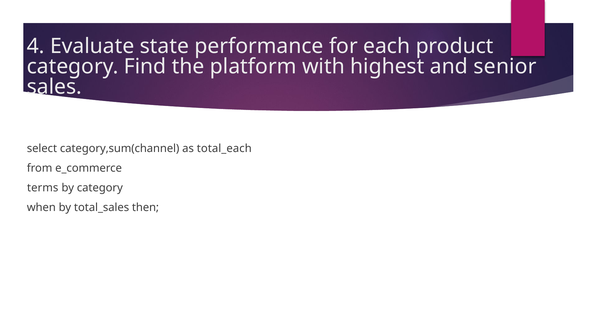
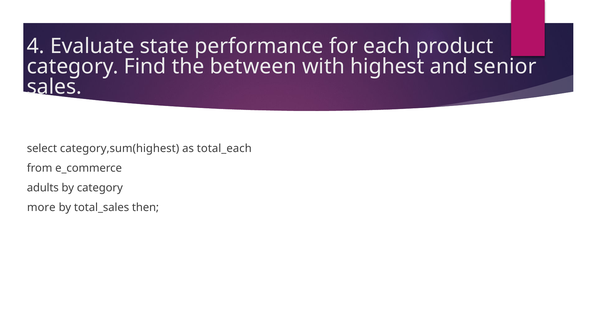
platform: platform -> between
category,sum(channel: category,sum(channel -> category,sum(highest
terms: terms -> adults
when: when -> more
